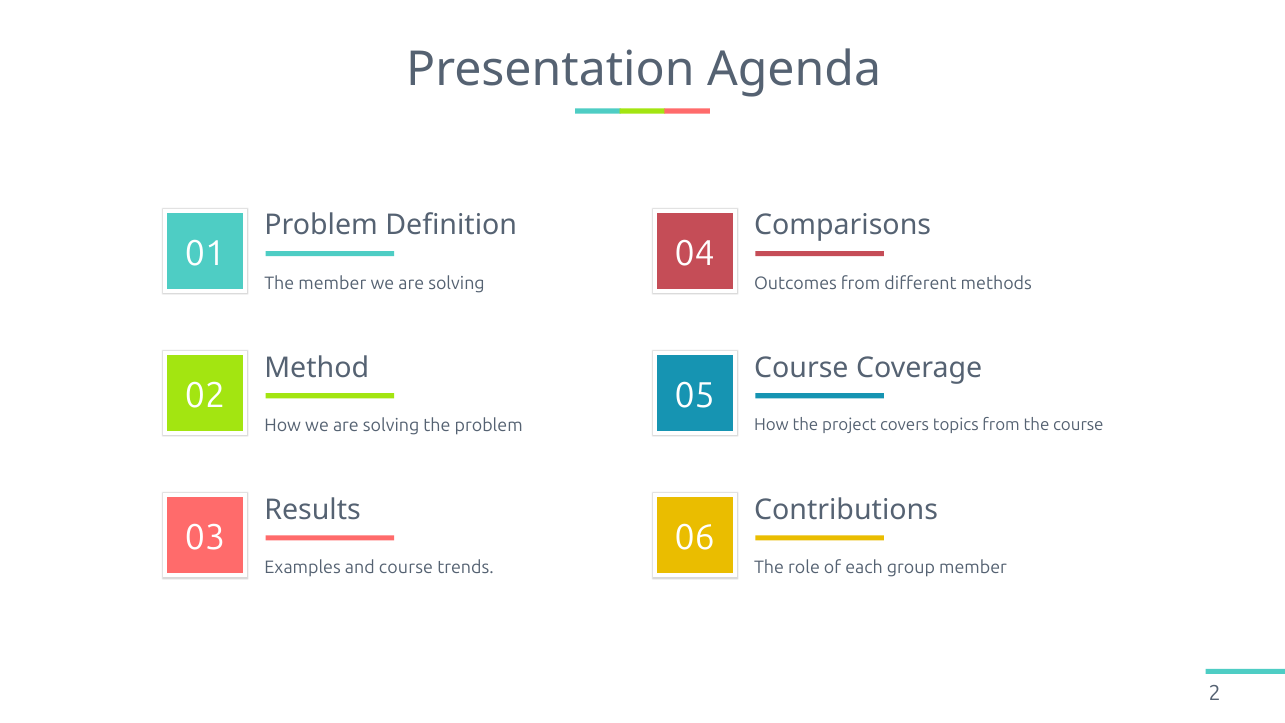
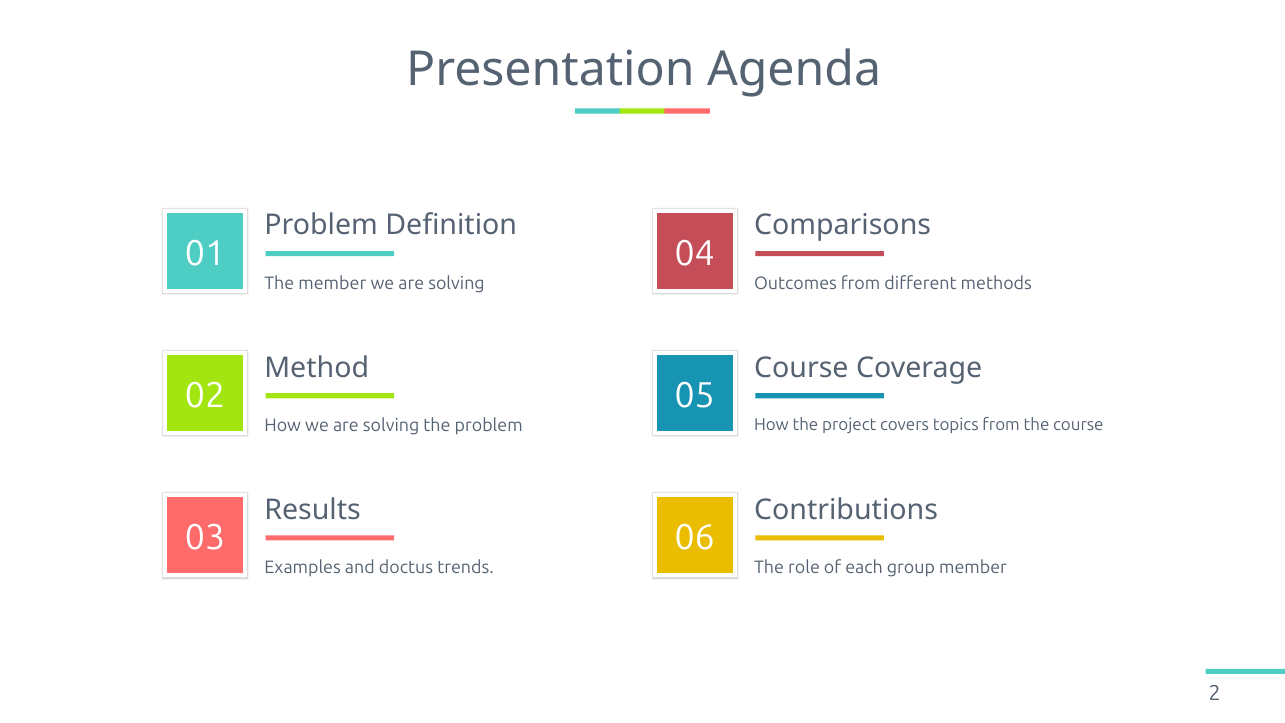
and course: course -> doctus
